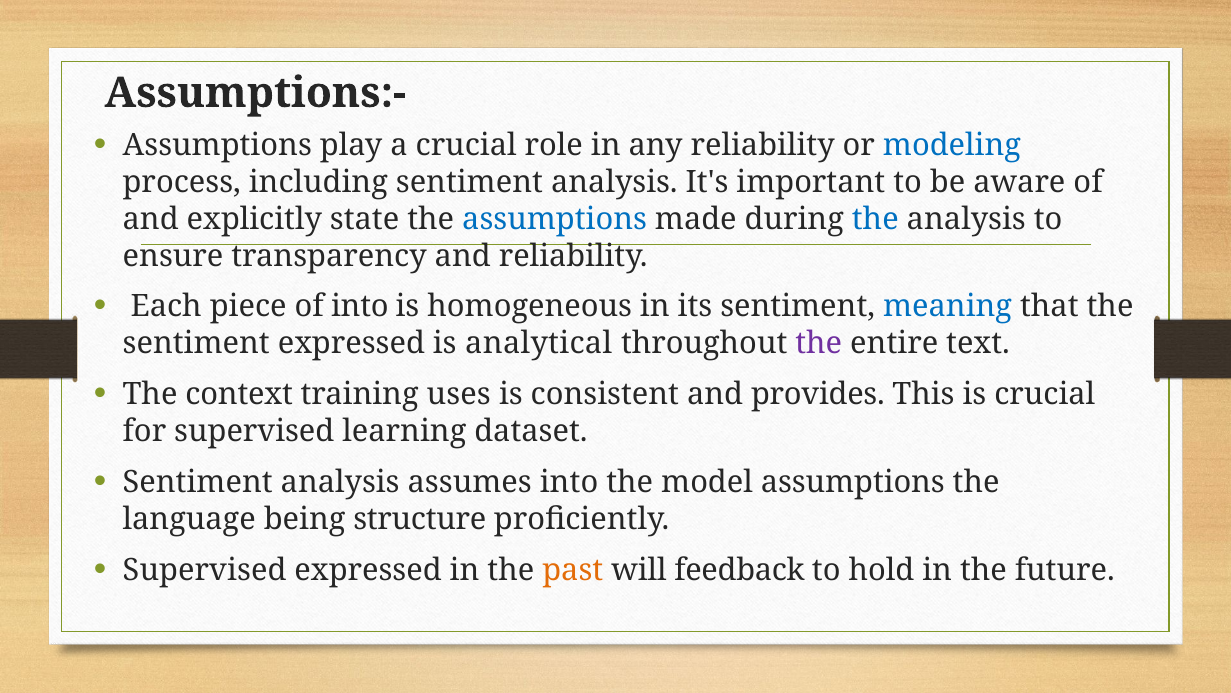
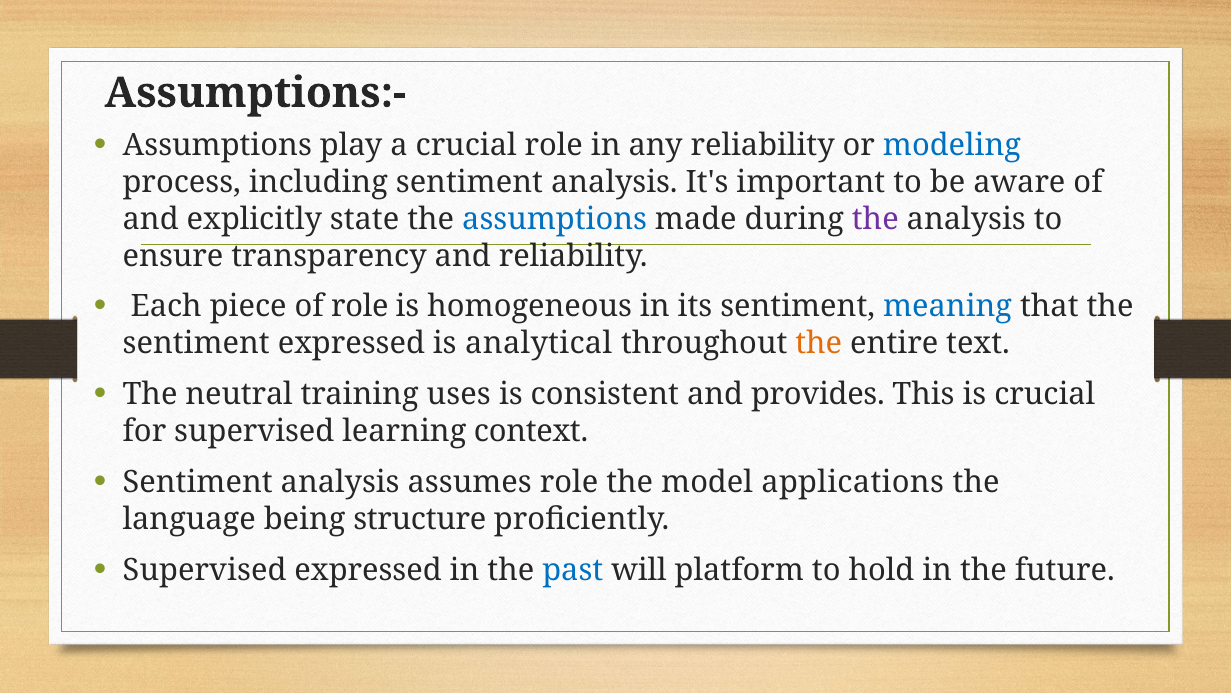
the at (875, 219) colour: blue -> purple
of into: into -> role
the at (819, 343) colour: purple -> orange
context: context -> neutral
dataset: dataset -> context
assumes into: into -> role
model assumptions: assumptions -> applications
past colour: orange -> blue
feedback: feedback -> platform
